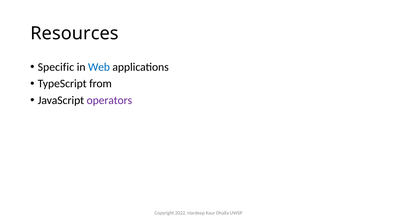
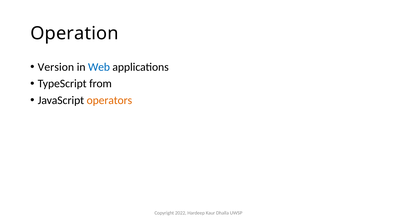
Resources: Resources -> Operation
Specific: Specific -> Version
operators colour: purple -> orange
